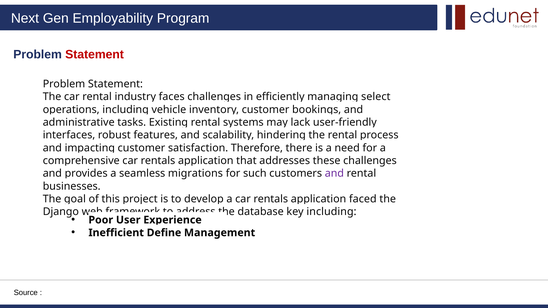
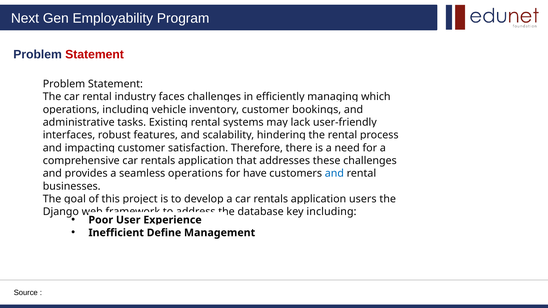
select: select -> which
seamless migrations: migrations -> operations
such: such -> have
and at (334, 174) colour: purple -> blue
faced: faced -> users
